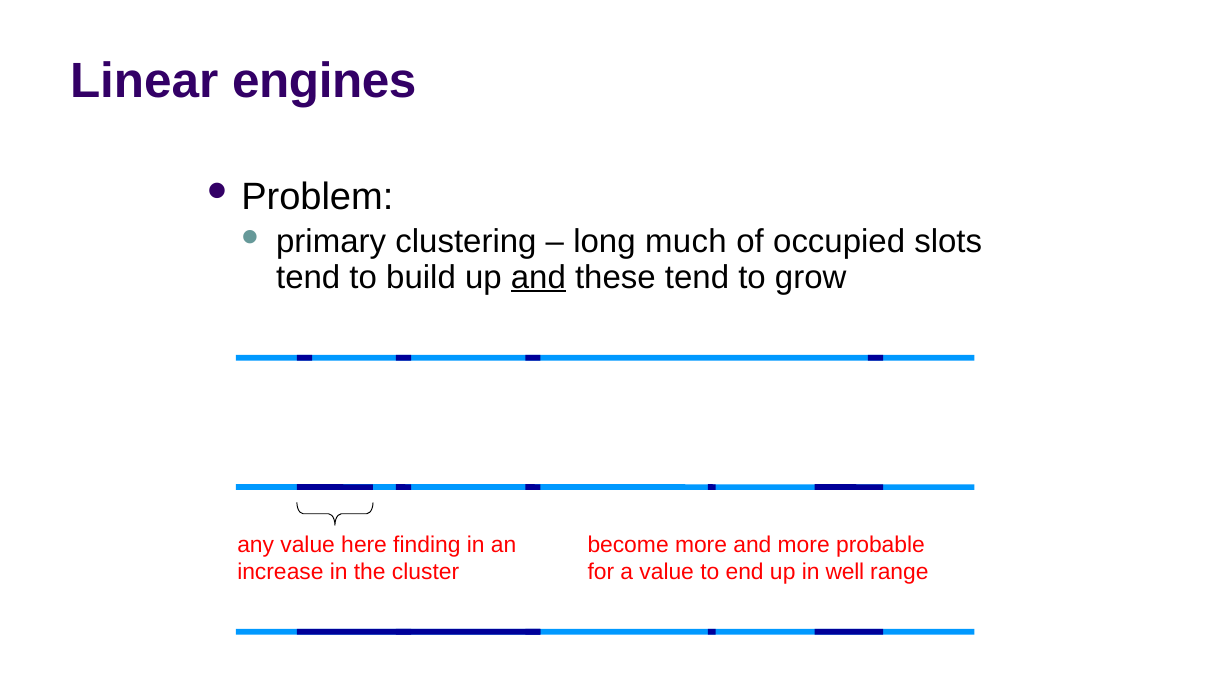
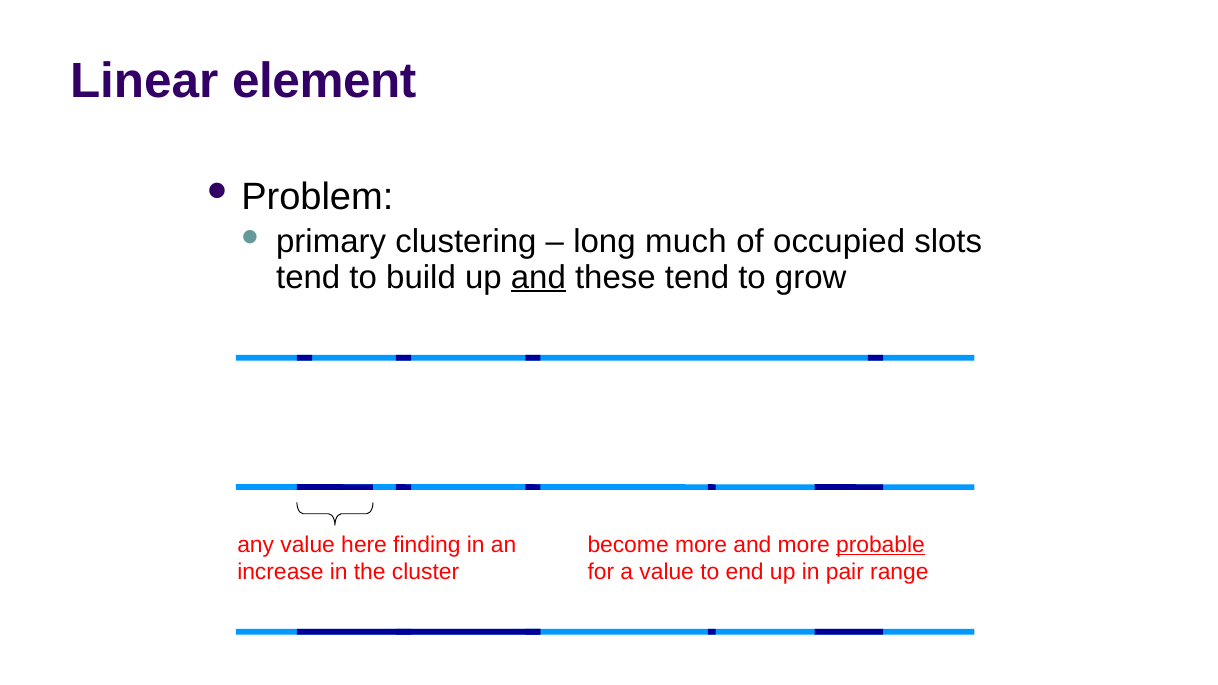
engines: engines -> element
probable underline: none -> present
well: well -> pair
